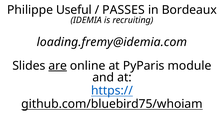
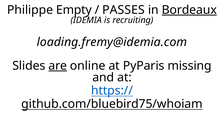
Useful: Useful -> Empty
Bordeaux underline: none -> present
module: module -> missing
